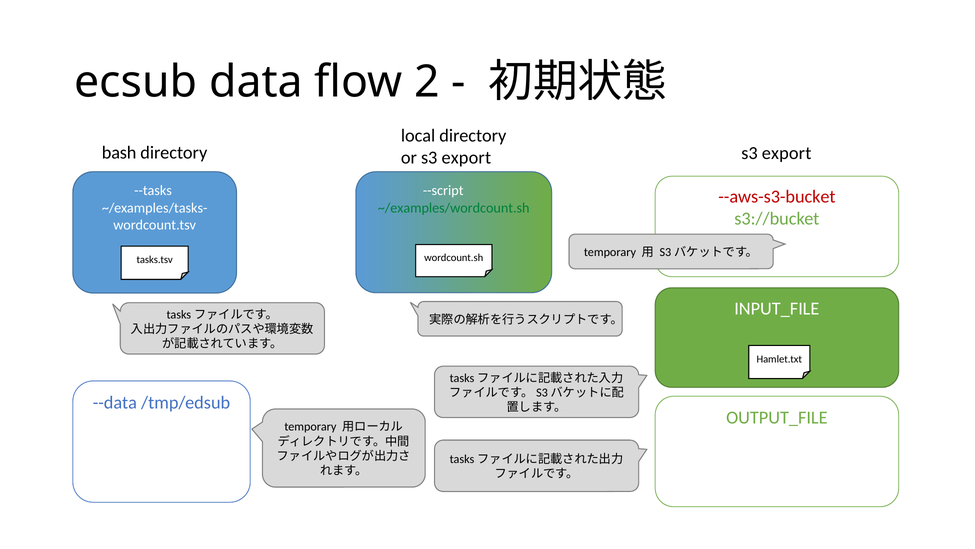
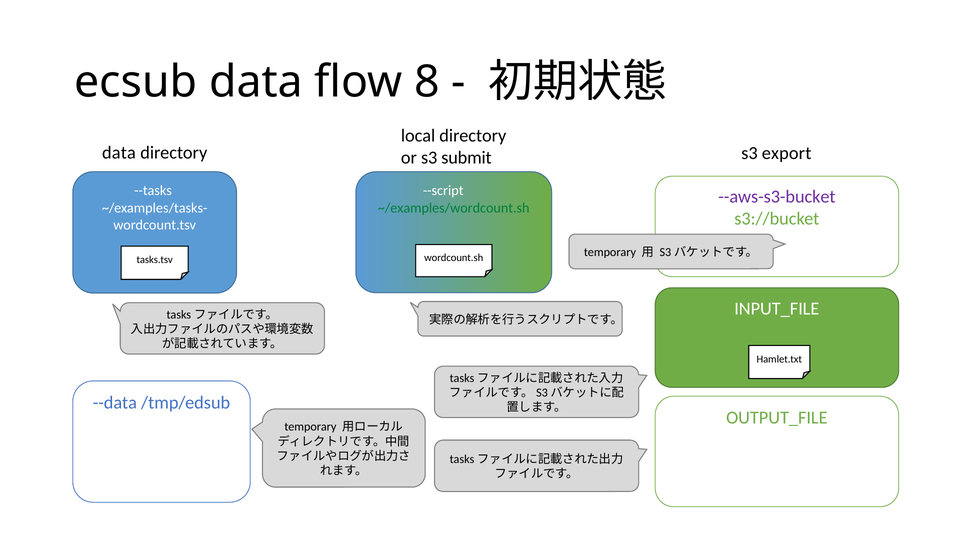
2: 2 -> 8
bash at (119, 153): bash -> data
or s3 export: export -> submit
--aws-s3-bucket colour: red -> purple
